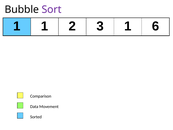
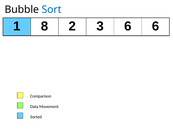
Sort colour: purple -> blue
1 1: 1 -> 8
3 1: 1 -> 6
